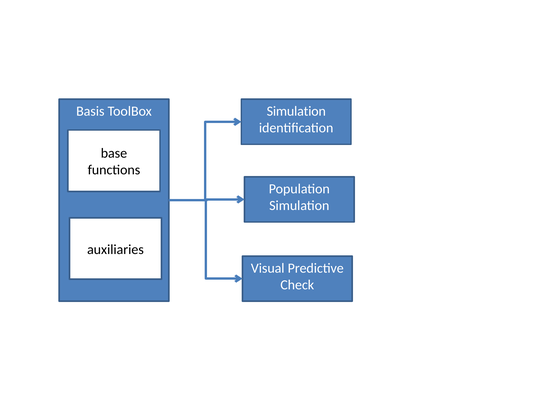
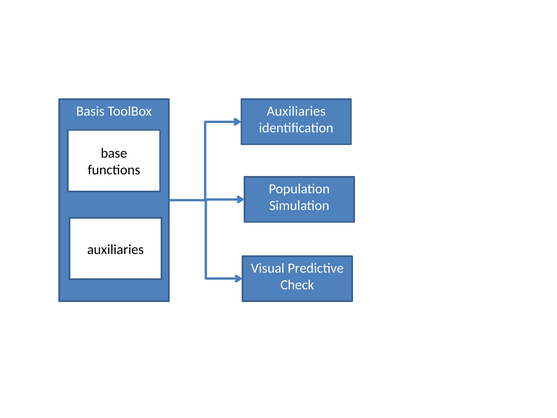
Simulation at (296, 111): Simulation -> Auxiliaries
